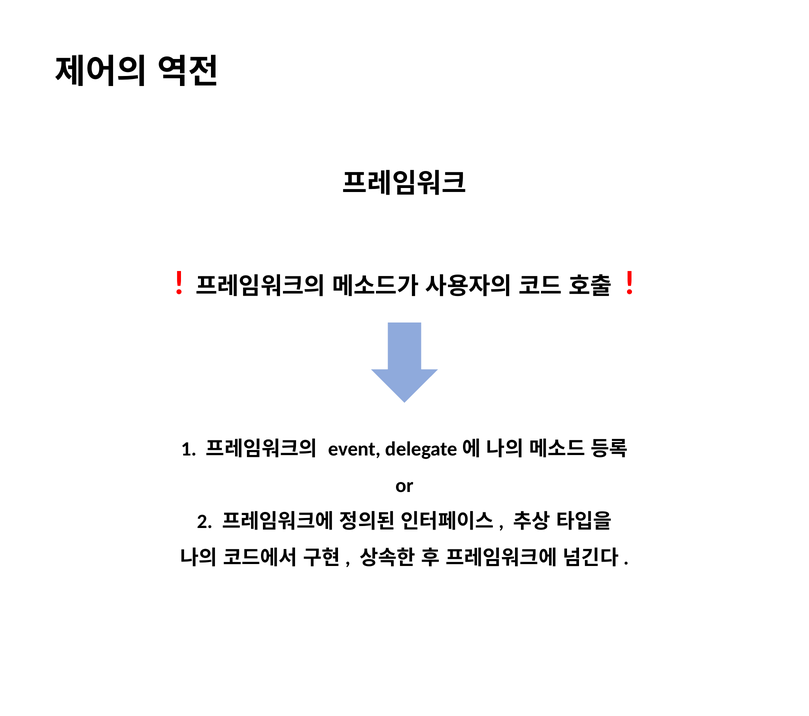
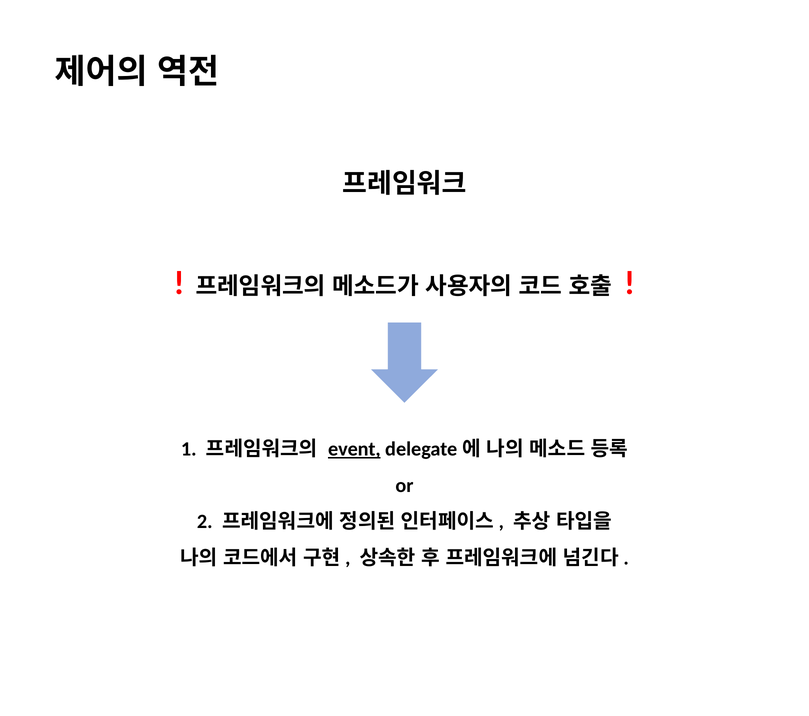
event underline: none -> present
